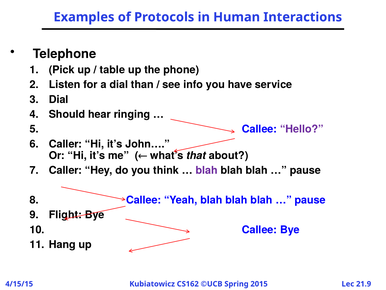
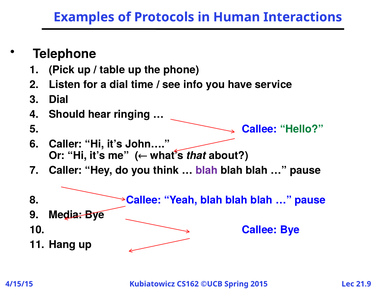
than: than -> time
Hello colour: purple -> green
Flight: Flight -> Media
